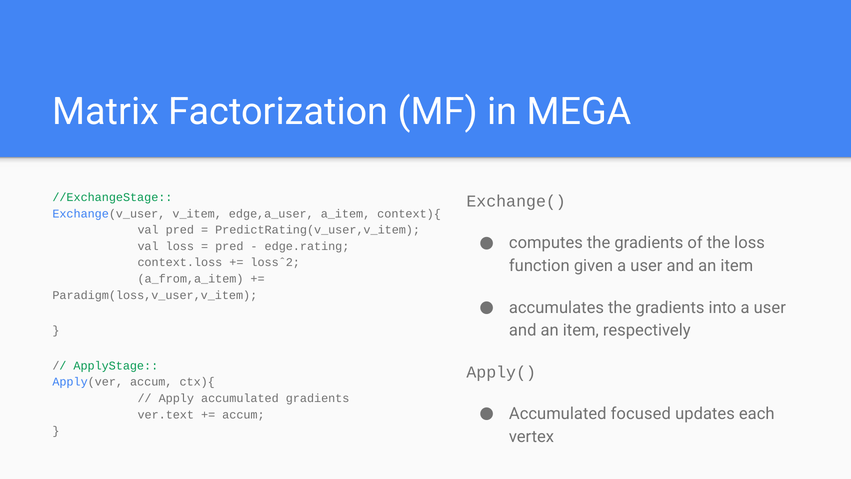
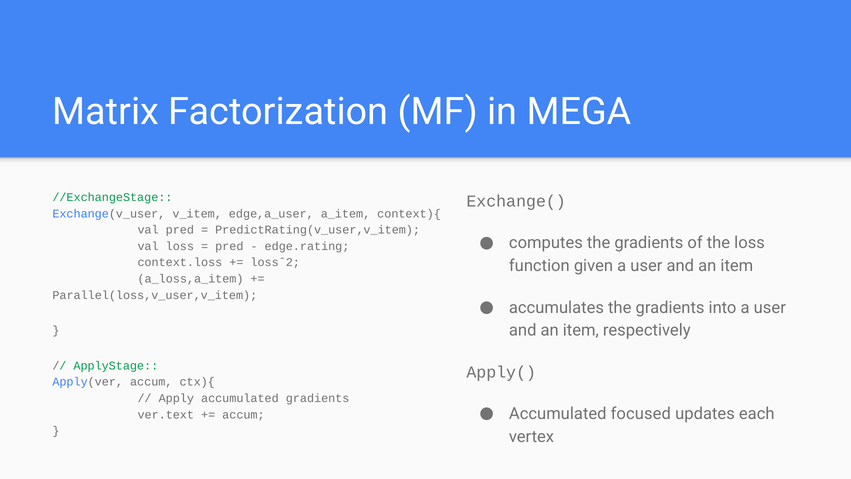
a_from,a_item: a_from,a_item -> a_loss,a_item
Paradigm(loss,v_user,v_item: Paradigm(loss,v_user,v_item -> Parallel(loss,v_user,v_item
